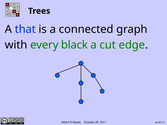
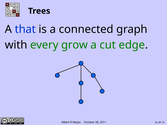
black: black -> grow
